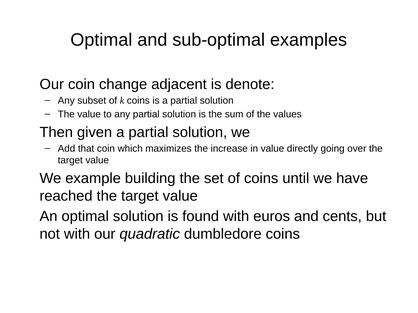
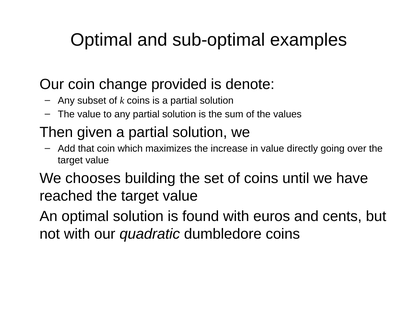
adjacent: adjacent -> provided
example: example -> chooses
